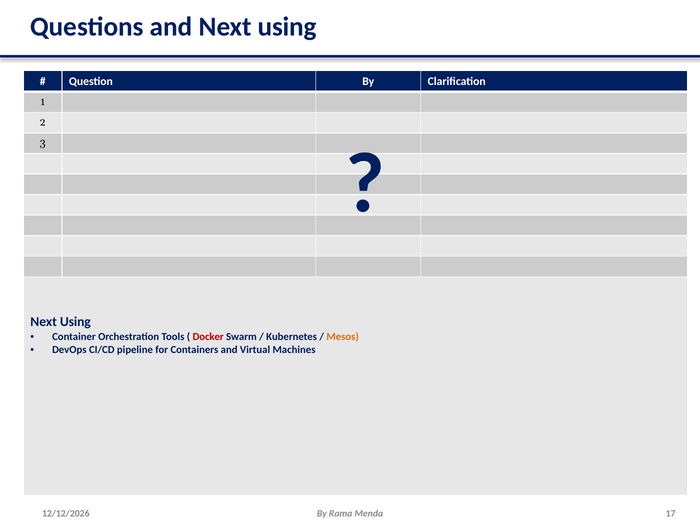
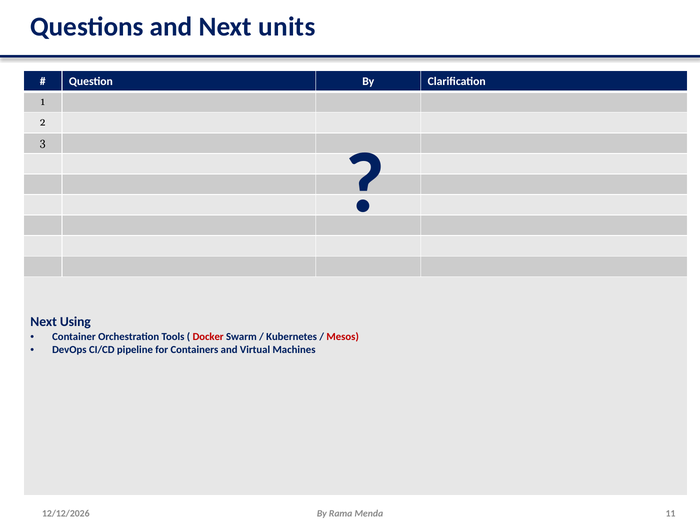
and Next using: using -> units
Mesos colour: orange -> red
17: 17 -> 11
